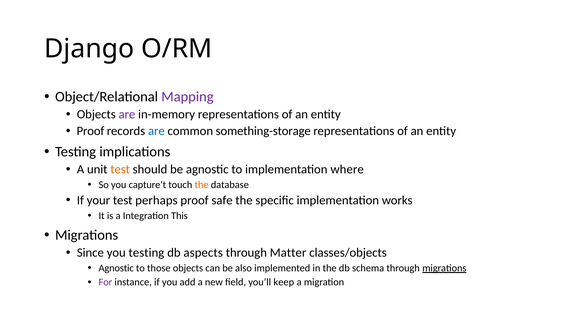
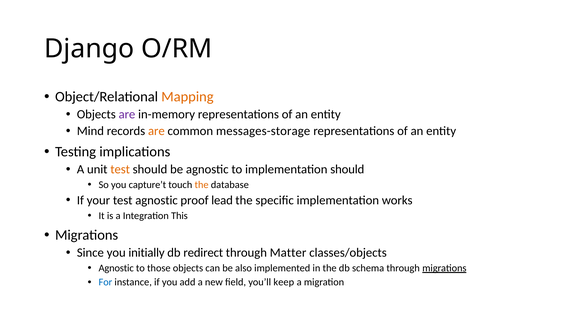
Mapping colour: purple -> orange
Proof at (90, 131): Proof -> Mind
are at (156, 131) colour: blue -> orange
something-storage: something-storage -> messages-storage
implementation where: where -> should
test perhaps: perhaps -> agnostic
safe: safe -> lead
you testing: testing -> initially
aspects: aspects -> redirect
For colour: purple -> blue
